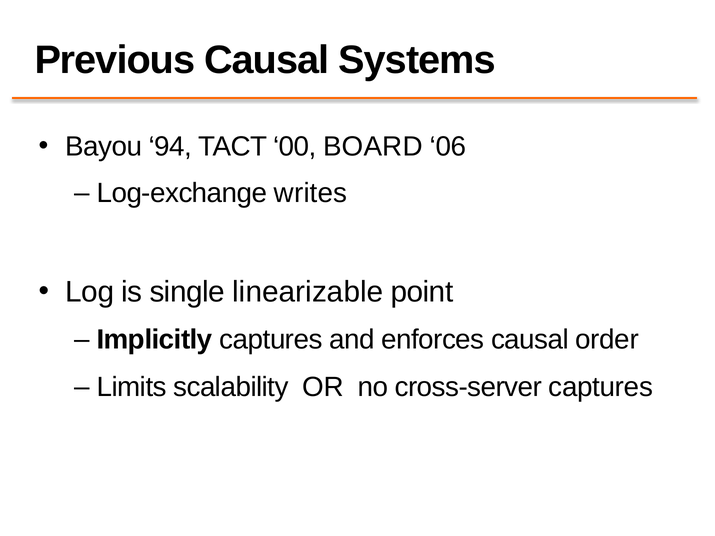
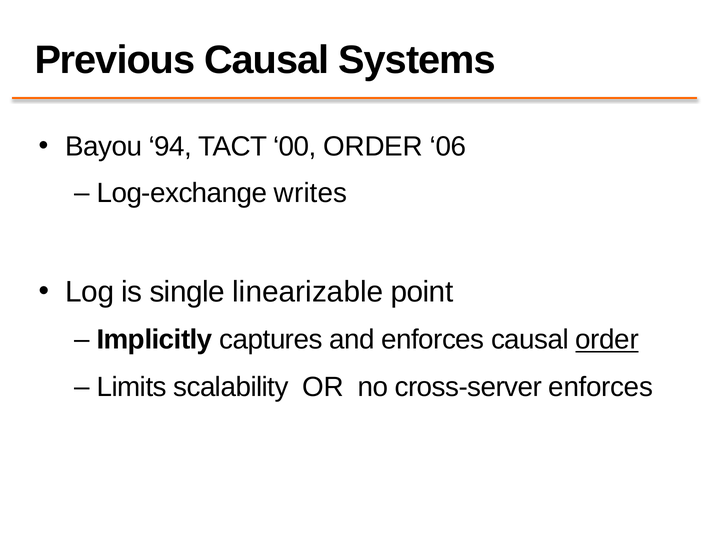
00 BOARD: BOARD -> ORDER
order at (607, 340) underline: none -> present
cross-server captures: captures -> enforces
